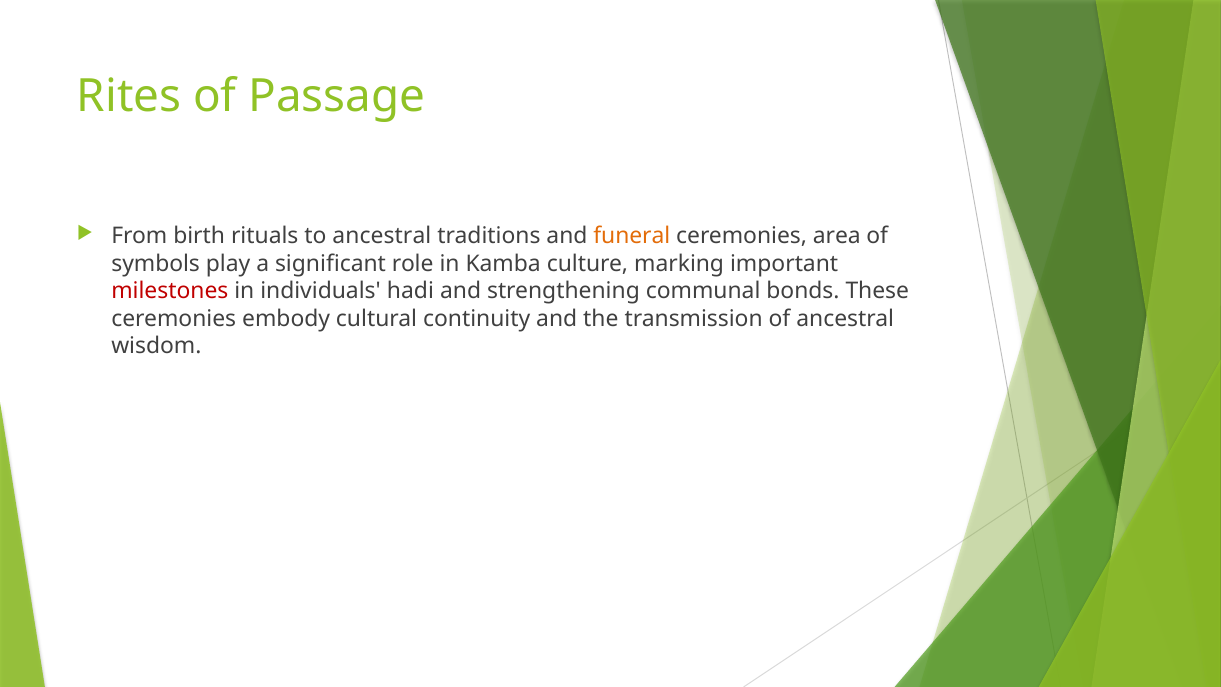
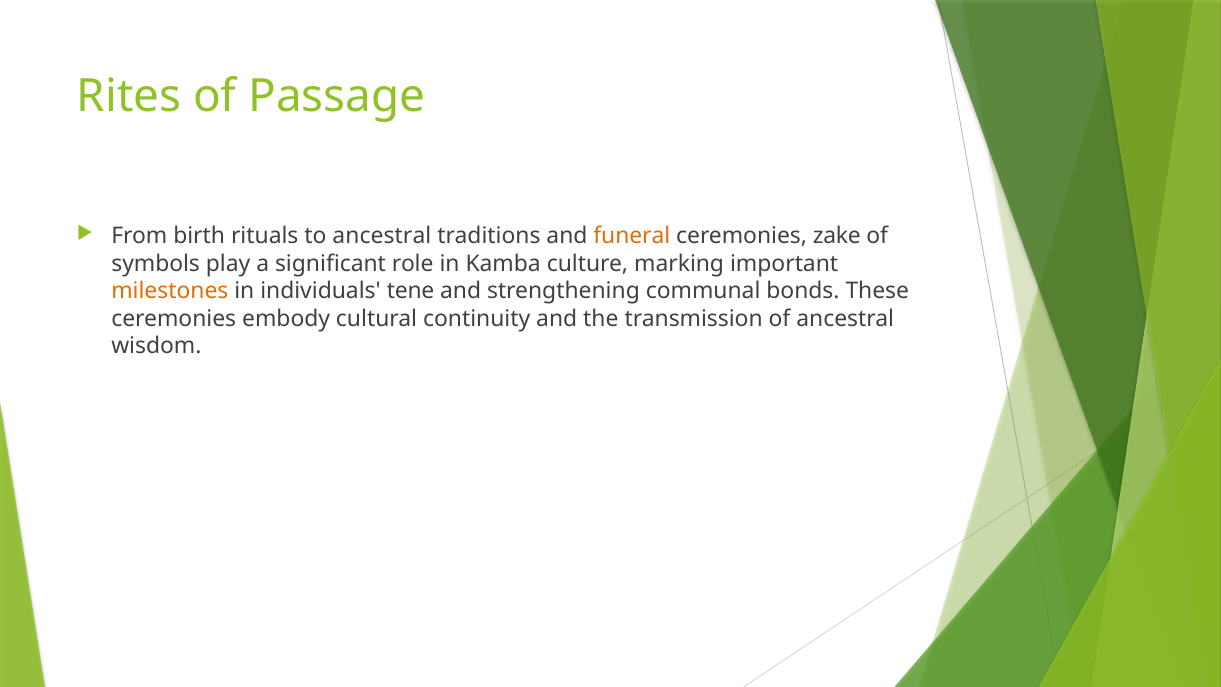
area: area -> zake
milestones colour: red -> orange
hadi: hadi -> tene
